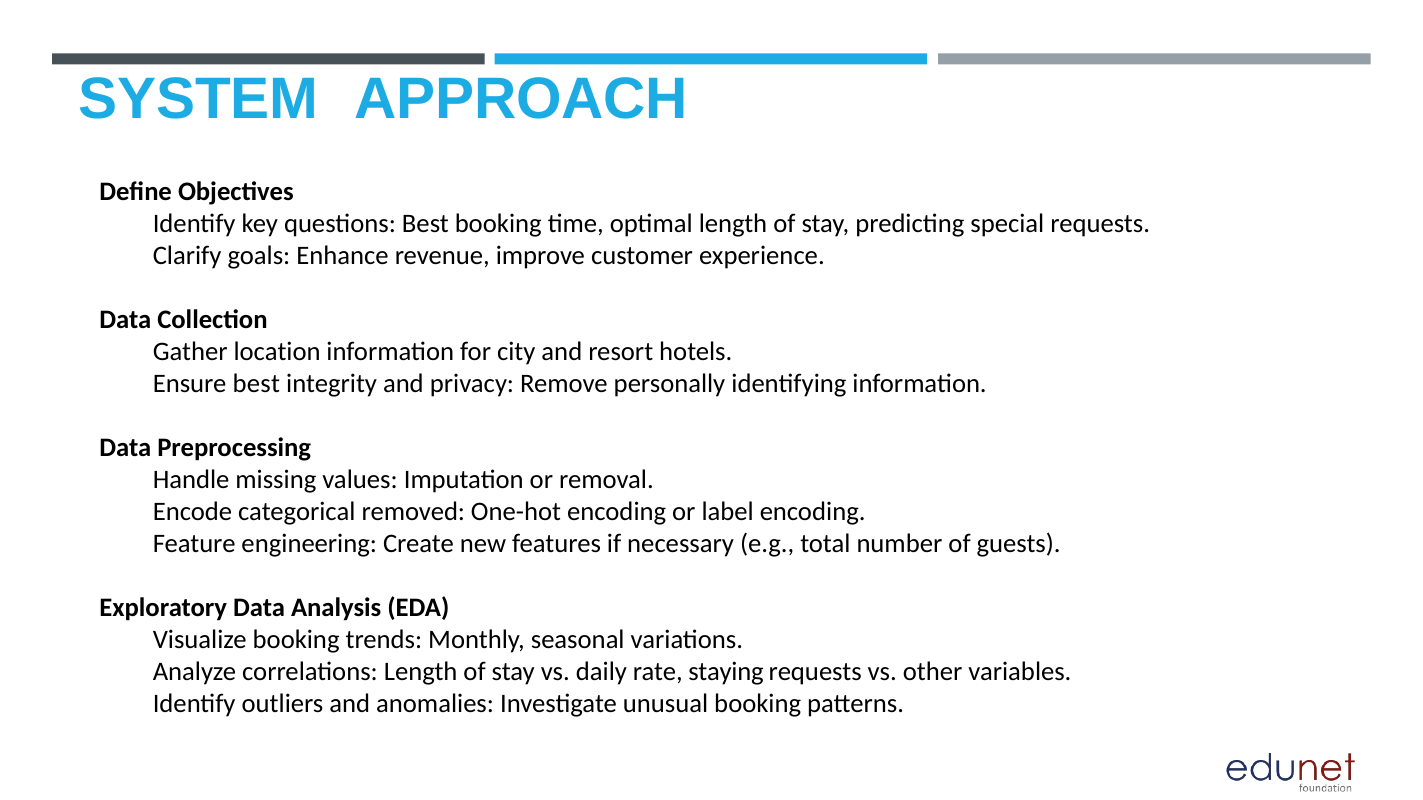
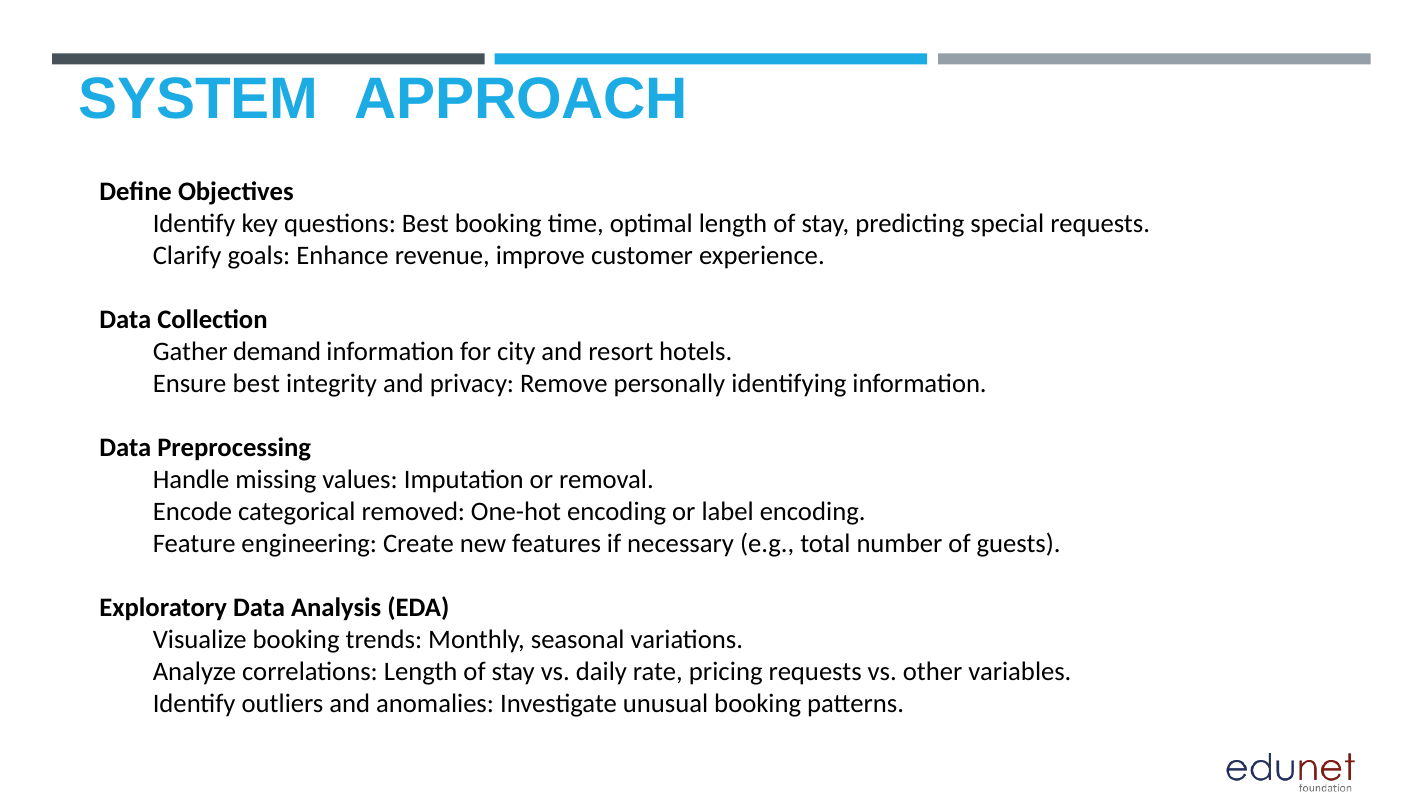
location: location -> demand
staying: staying -> pricing
